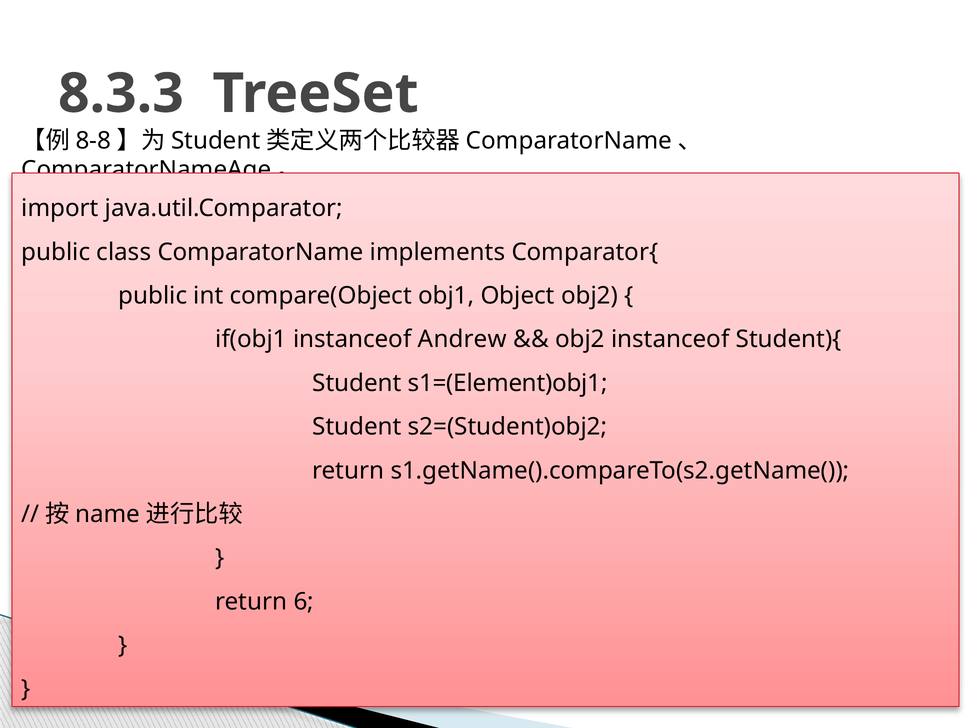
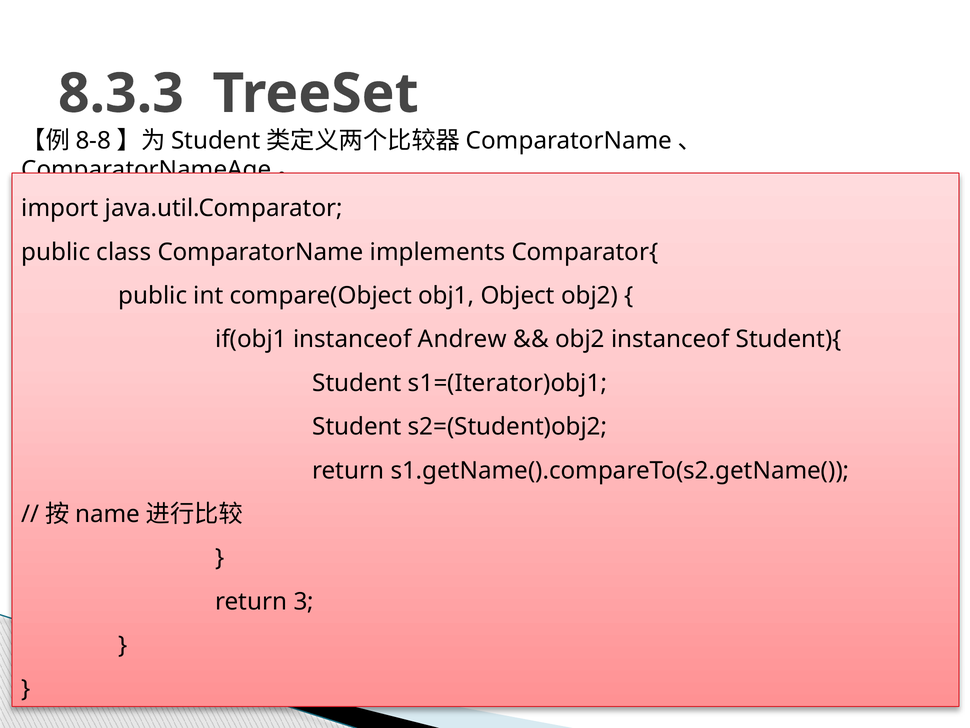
s1=(Element)obj1: s1=(Element)obj1 -> s1=(Iterator)obj1
6: 6 -> 3
